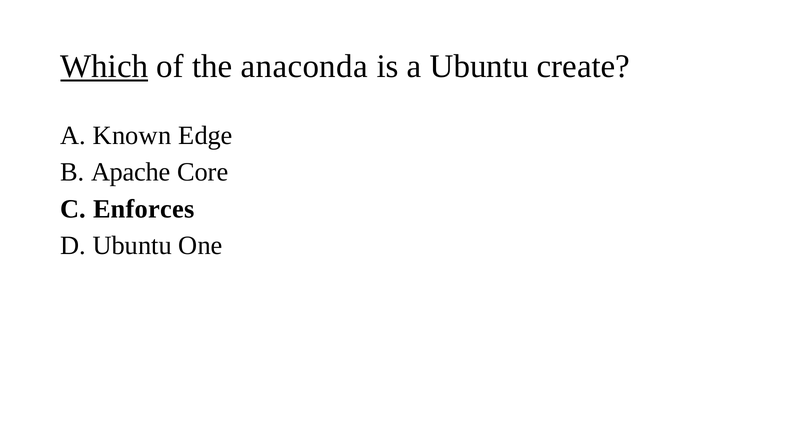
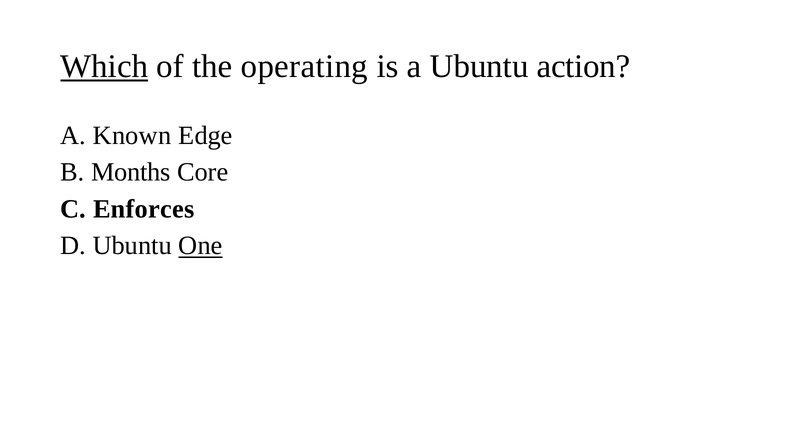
anaconda: anaconda -> operating
create: create -> action
Apache: Apache -> Months
One underline: none -> present
